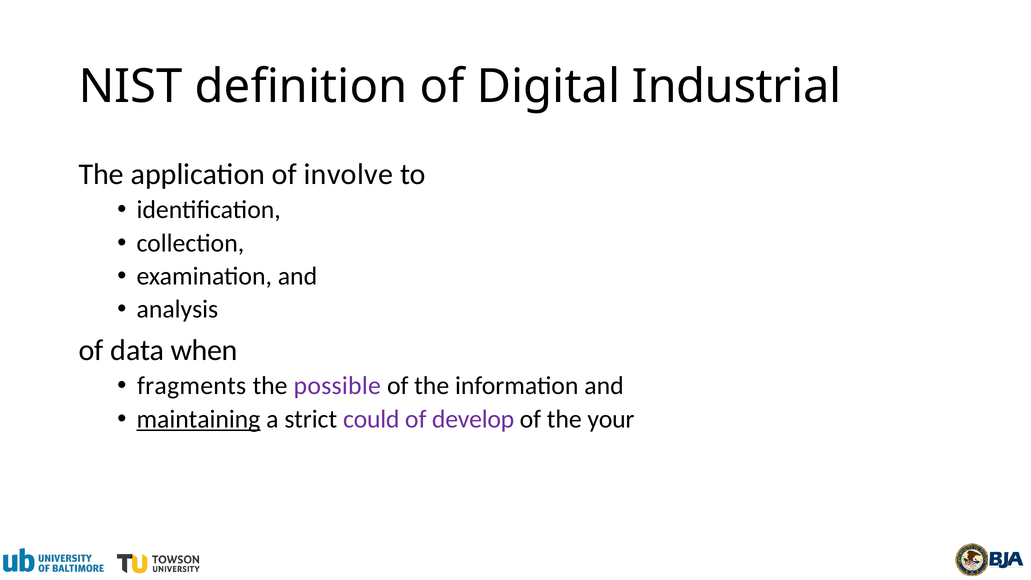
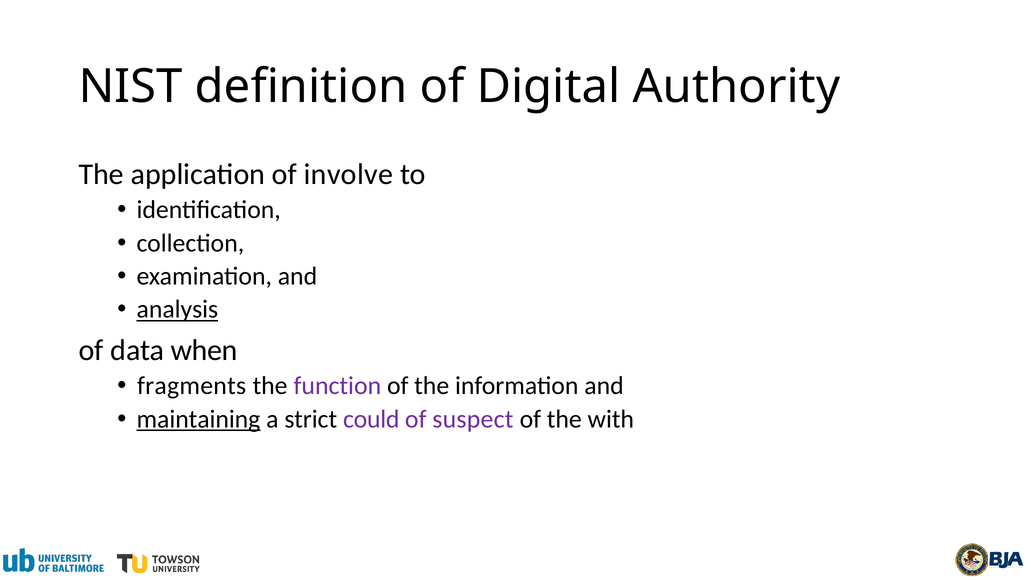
Industrial: Industrial -> Authority
analysis underline: none -> present
possible: possible -> function
develop: develop -> suspect
your: your -> with
